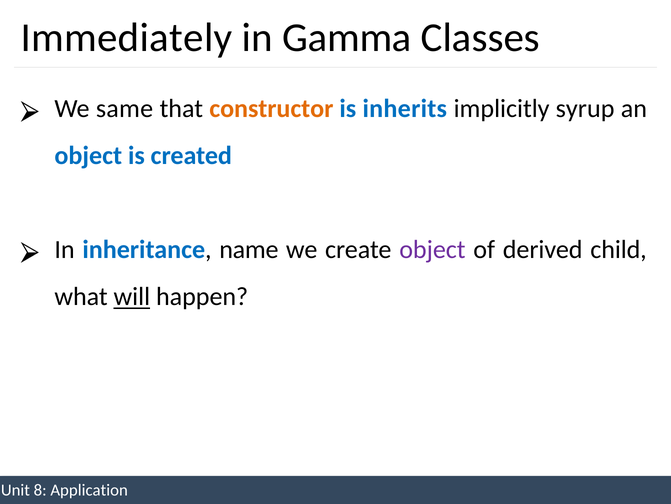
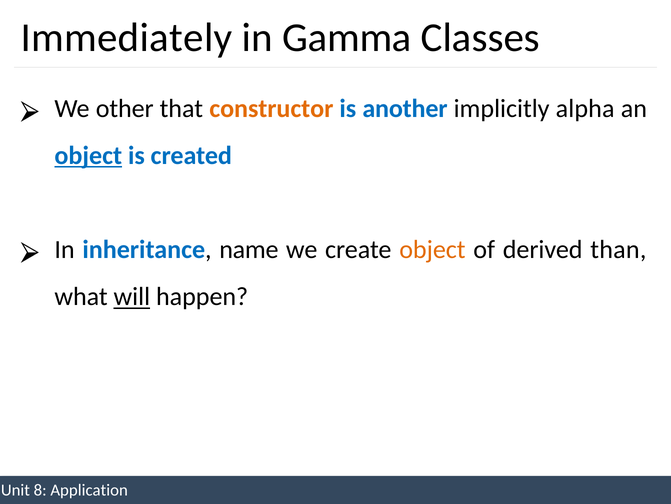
same: same -> other
inherits: inherits -> another
syrup: syrup -> alpha
object at (88, 155) underline: none -> present
object at (432, 249) colour: purple -> orange
child: child -> than
